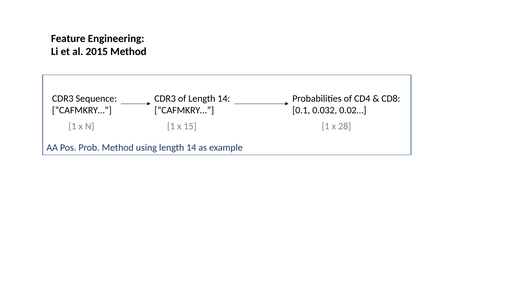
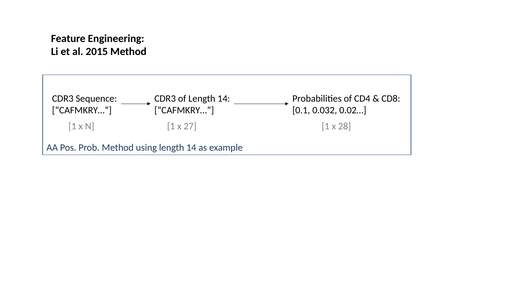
15: 15 -> 27
